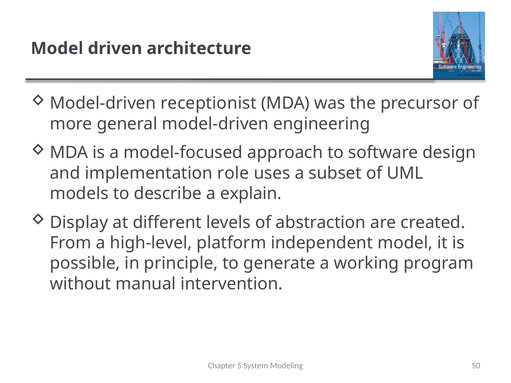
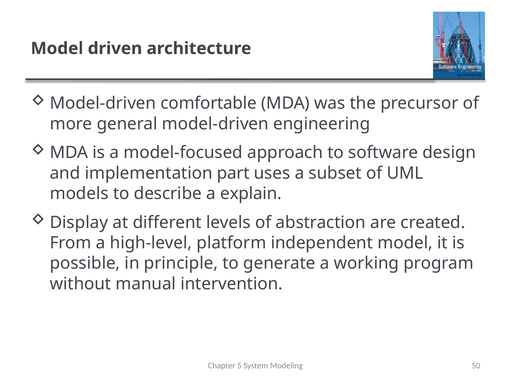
receptionist: receptionist -> comfortable
role: role -> part
